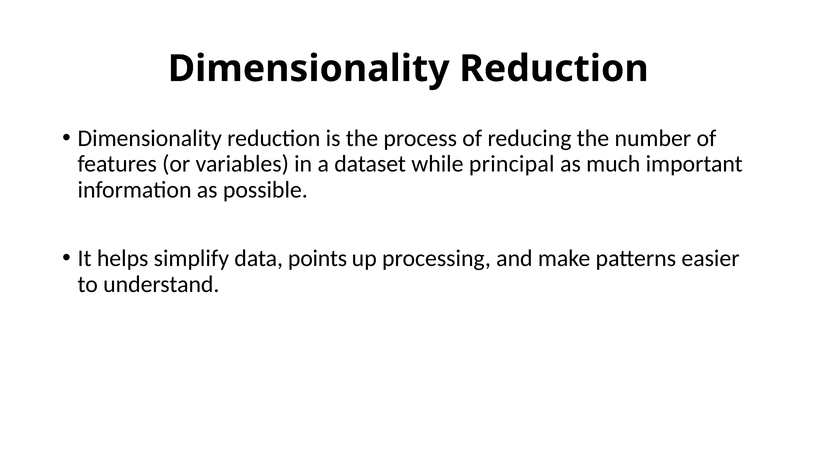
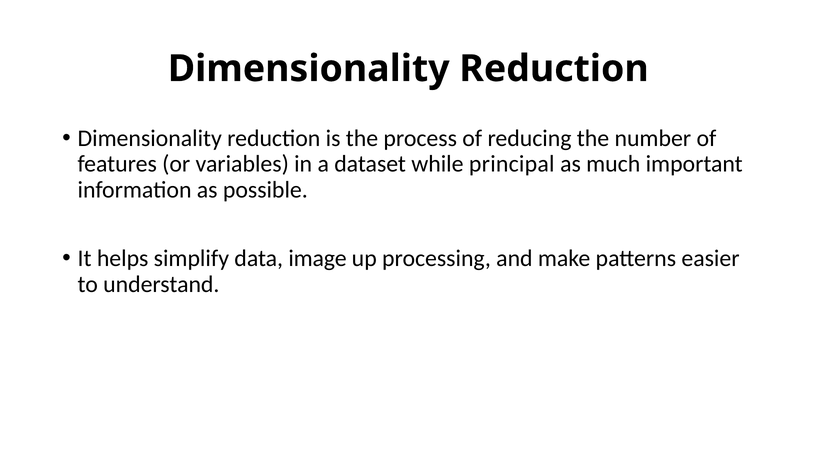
points: points -> image
